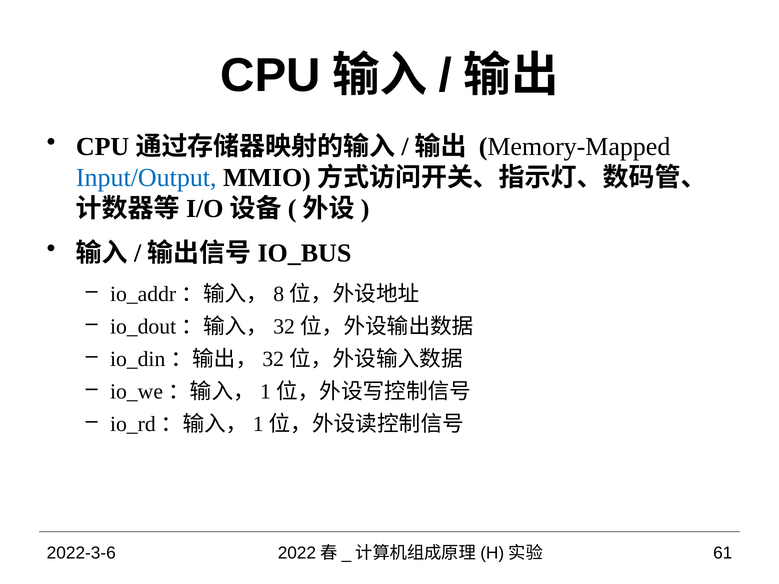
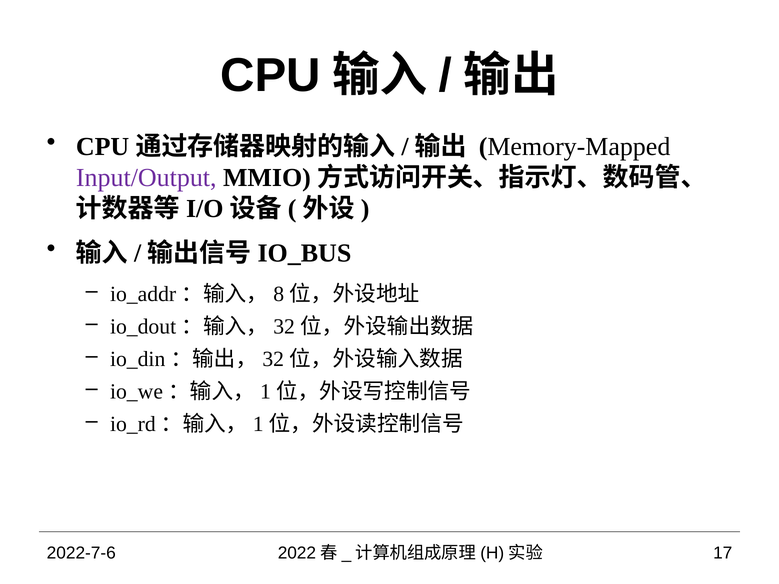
Input/Output colour: blue -> purple
2022-3-6: 2022-3-6 -> 2022-7-6
61: 61 -> 17
